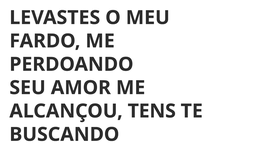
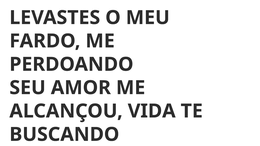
TENS: TENS -> VIDA
